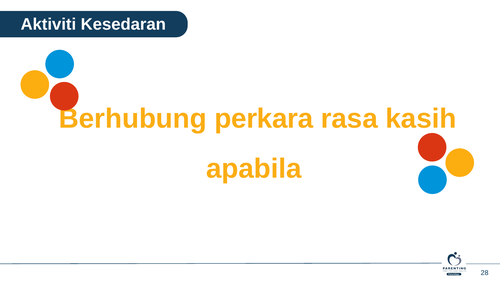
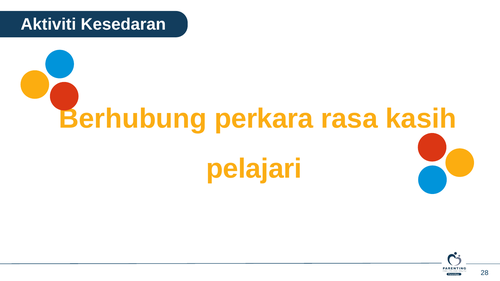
apabila: apabila -> pelajari
